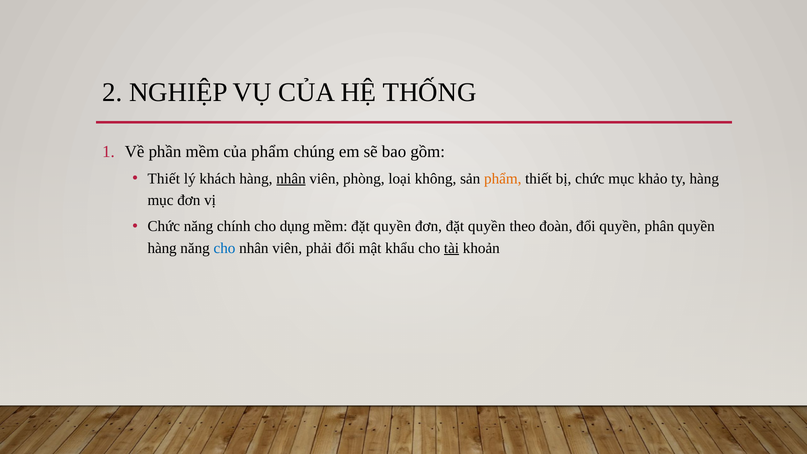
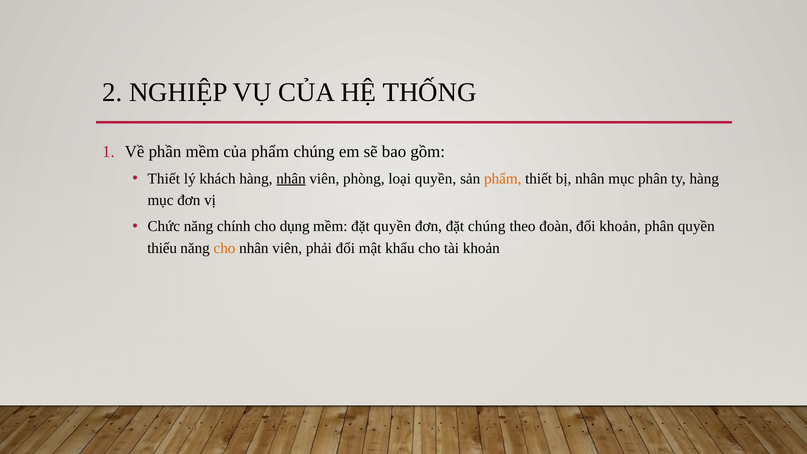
loại không: không -> quyền
bị chức: chức -> nhân
mục khảo: khảo -> phân
đơn đặt quyền: quyền -> chúng
đổi quyền: quyền -> khoản
hàng at (162, 248): hàng -> thiếu
cho at (225, 248) colour: blue -> orange
tài underline: present -> none
